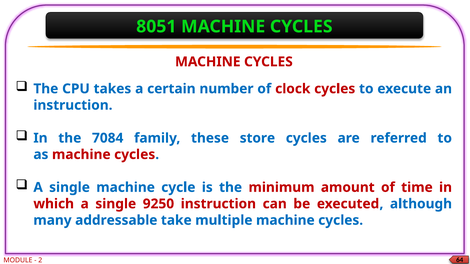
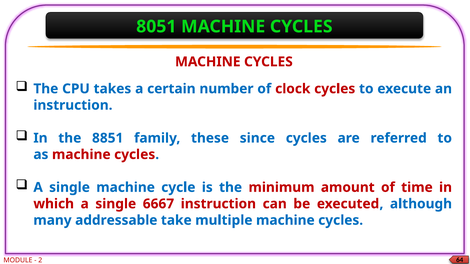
7084: 7084 -> 8851
store: store -> since
9250: 9250 -> 6667
